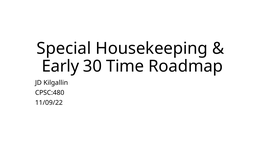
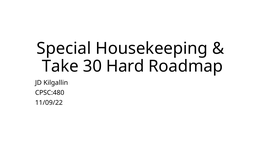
Early: Early -> Take
Time: Time -> Hard
